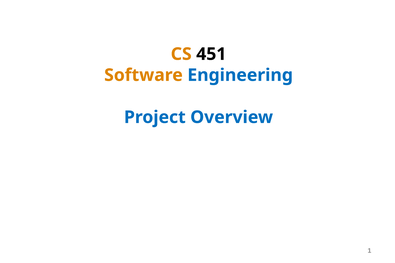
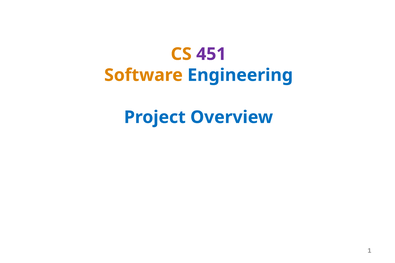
451 colour: black -> purple
